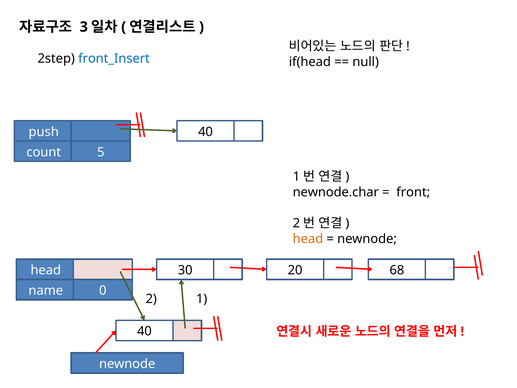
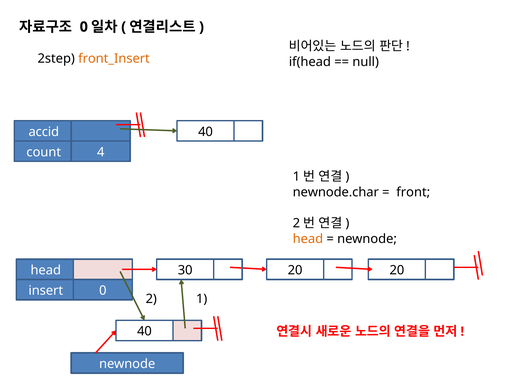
3 at (84, 27): 3 -> 0
front_Insert colour: blue -> orange
push: push -> accid
5: 5 -> 4
20 68: 68 -> 20
name: name -> insert
